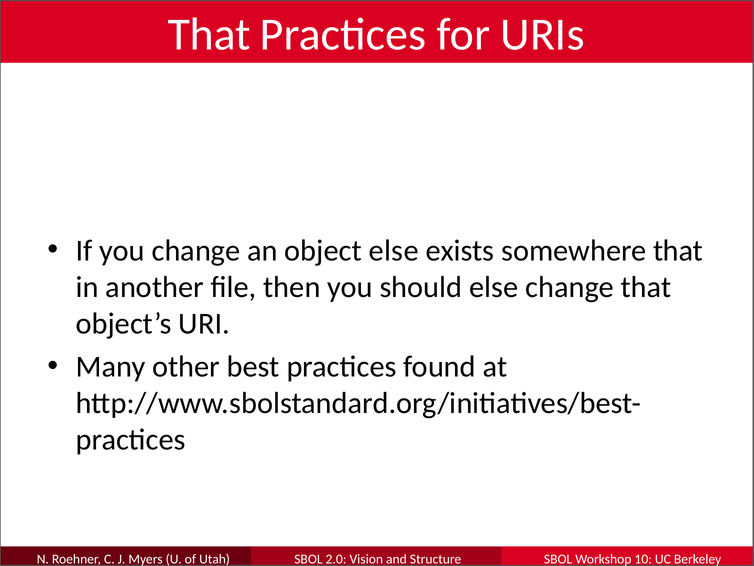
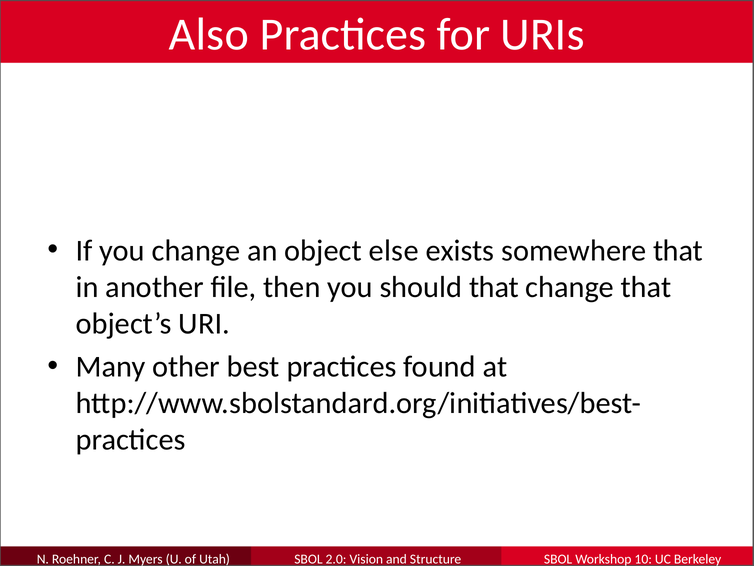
That at (209, 35): That -> Also
should else: else -> that
